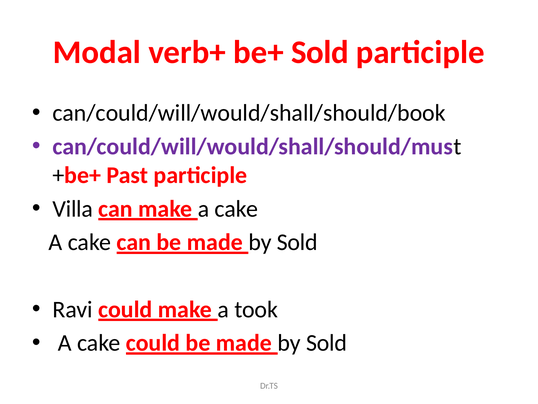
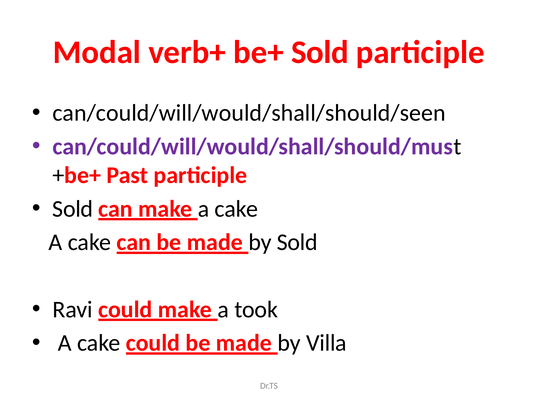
can/could/will/would/shall/should/book: can/could/will/would/shall/should/book -> can/could/will/would/shall/should/seen
Villa at (73, 209): Villa -> Sold
Sold at (326, 343): Sold -> Villa
